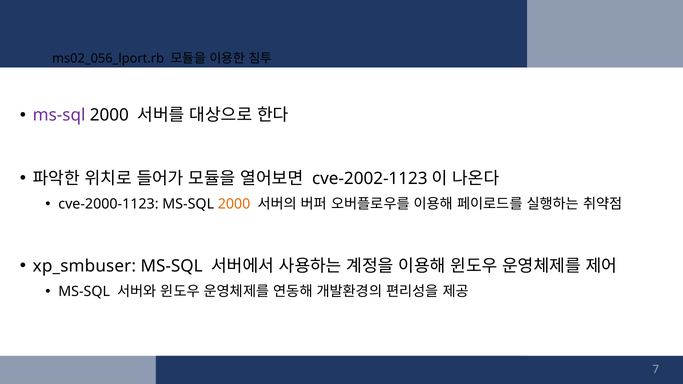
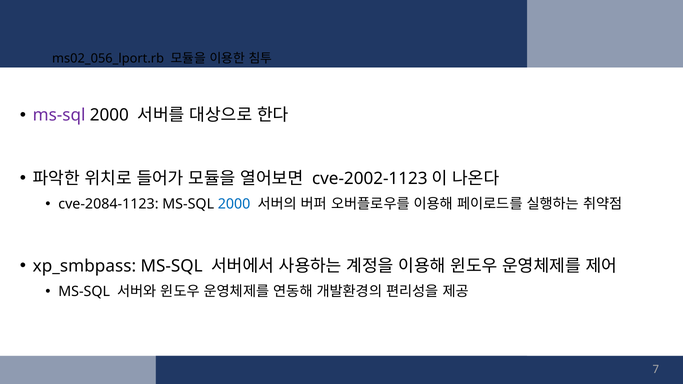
cve-2000-1123: cve-2000-1123 -> cve-2084-1123
2000 at (234, 204) colour: orange -> blue
xp_smbuser: xp_smbuser -> xp_smbpass
